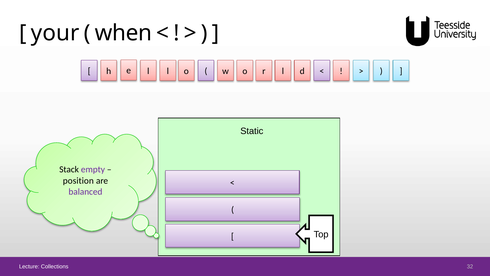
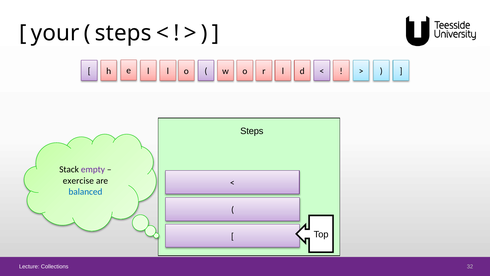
when at (123, 33): when -> steps
Static at (252, 131): Static -> Steps
position: position -> exercise
balanced colour: purple -> blue
